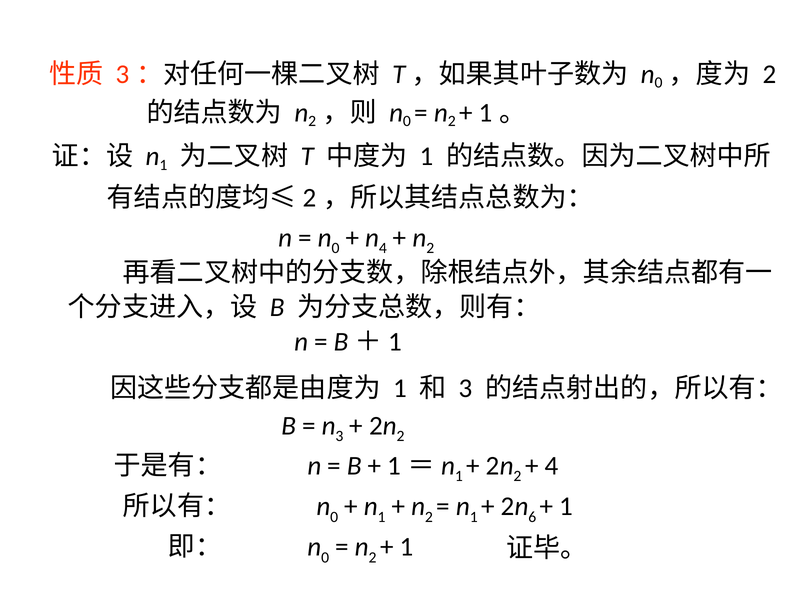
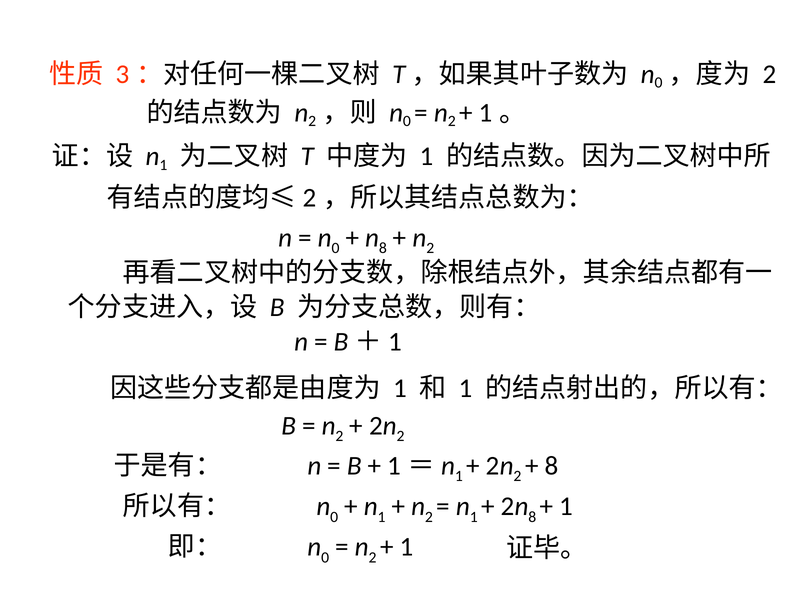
n 4: 4 -> 8
3 at (466, 388): 3 -> 1
3 at (339, 436): 3 -> 2
4 at (551, 466): 4 -> 8
6 at (532, 517): 6 -> 8
